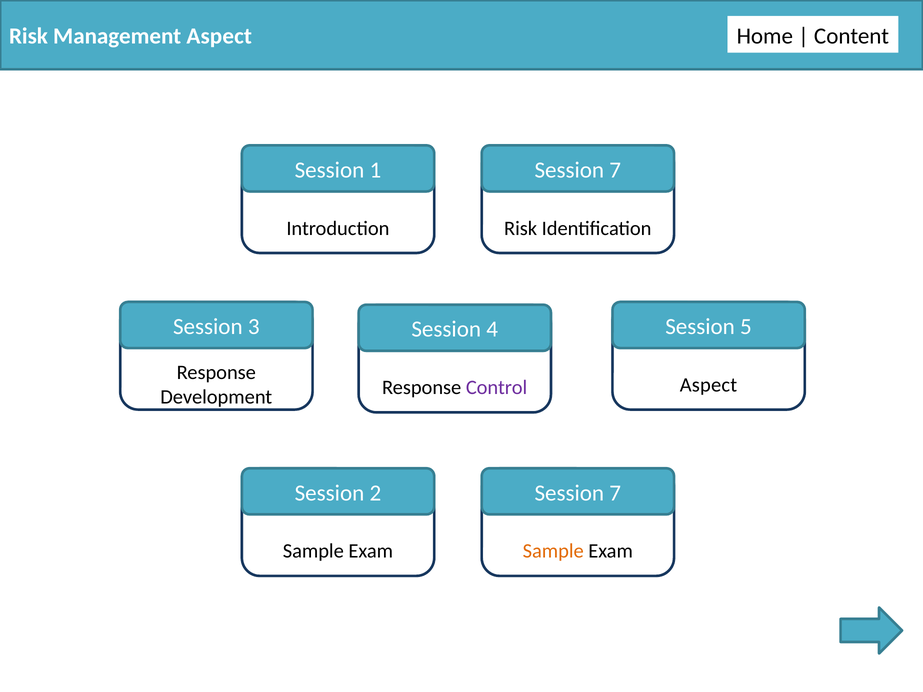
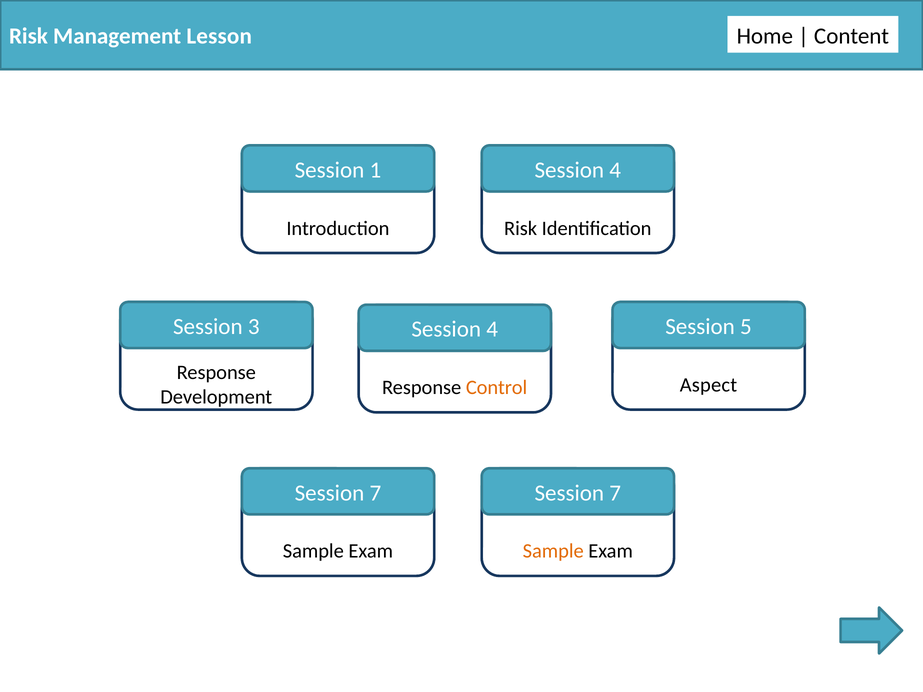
Management Aspect: Aspect -> Lesson
7 at (615, 170): 7 -> 4
Control colour: purple -> orange
2 at (375, 493): 2 -> 7
